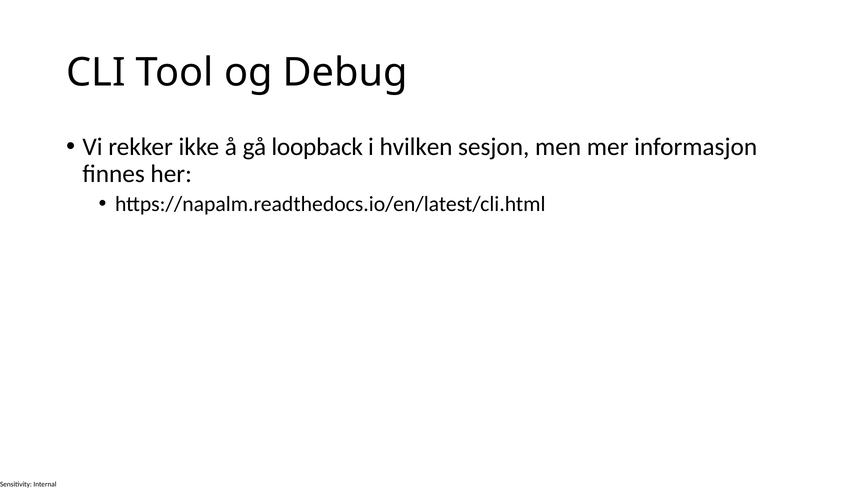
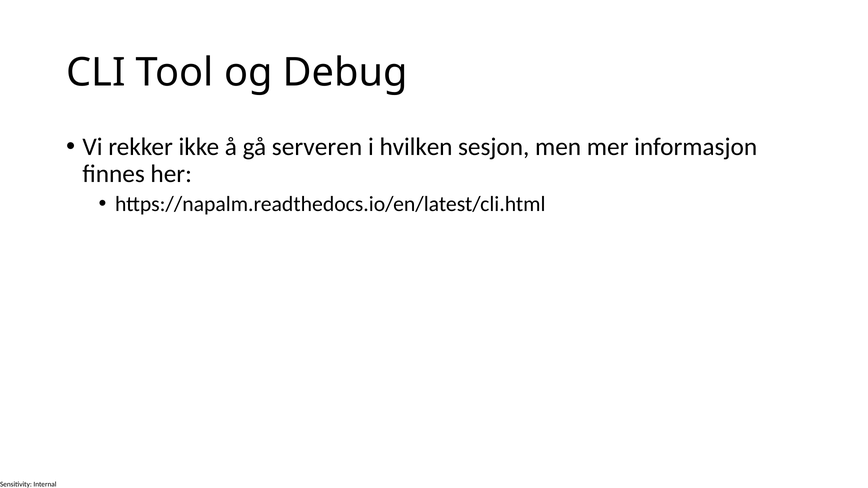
loopback: loopback -> serveren
